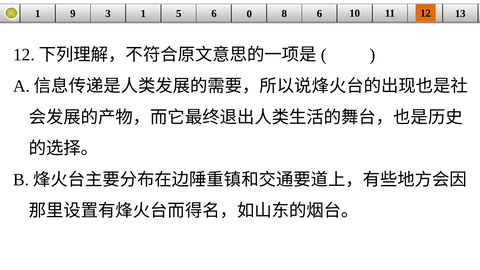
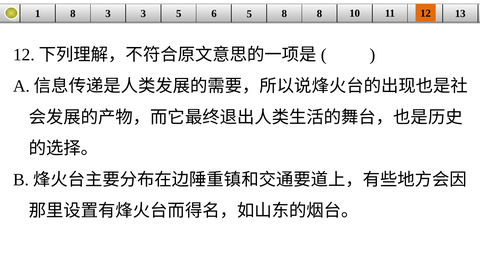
1 9: 9 -> 8
3 1: 1 -> 3
6 0: 0 -> 5
8 6: 6 -> 8
